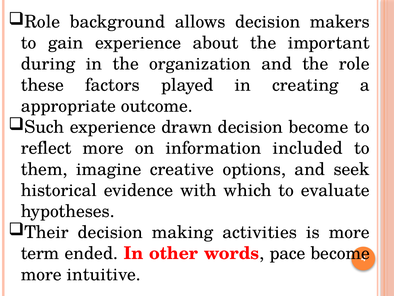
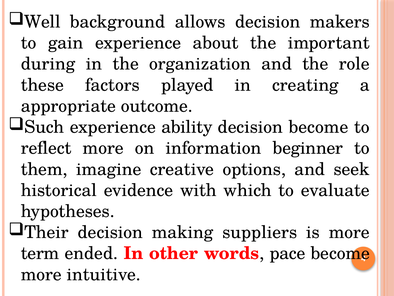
Role at (42, 22): Role -> Well
drawn: drawn -> ability
included: included -> beginner
activities: activities -> suppliers
